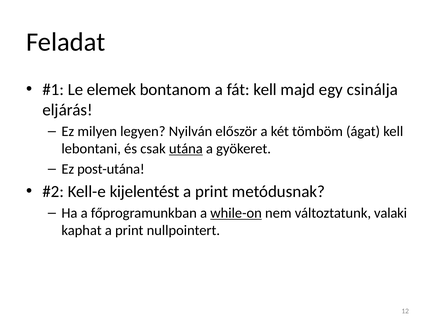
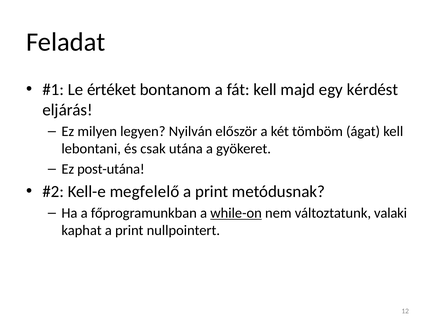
elemek: elemek -> értéket
csinálja: csinálja -> kérdést
utána underline: present -> none
kijelentést: kijelentést -> megfelelő
